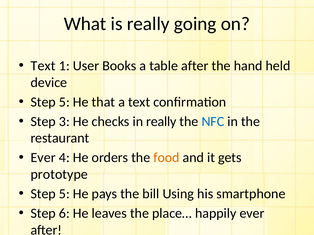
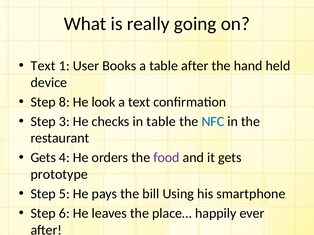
5 at (64, 102): 5 -> 8
that: that -> look
in really: really -> table
Ever at (43, 158): Ever -> Gets
food colour: orange -> purple
